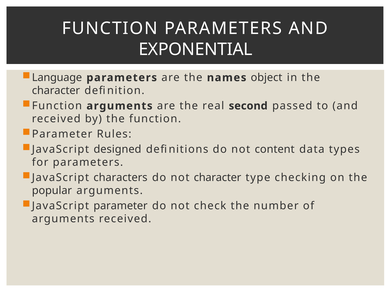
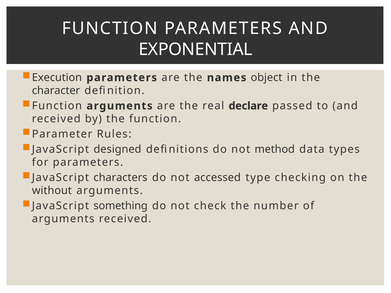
Language: Language -> Execution
second: second -> declare
content: content -> method
not character: character -> accessed
popular: popular -> without
JavaScript parameter: parameter -> something
